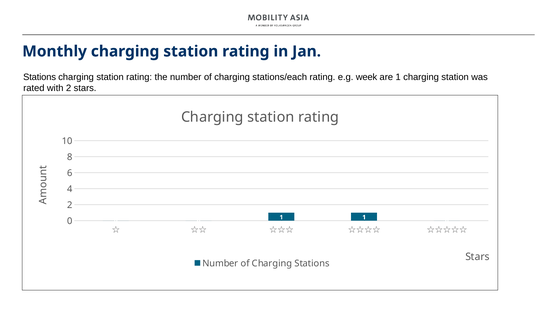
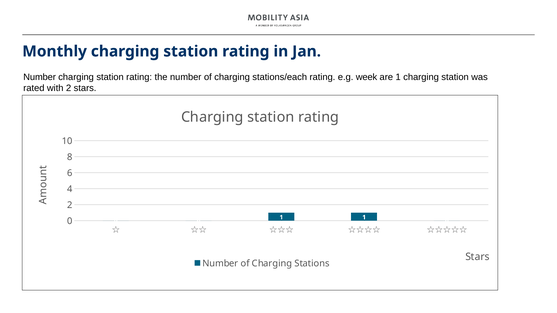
Stations at (40, 77): Stations -> Number
